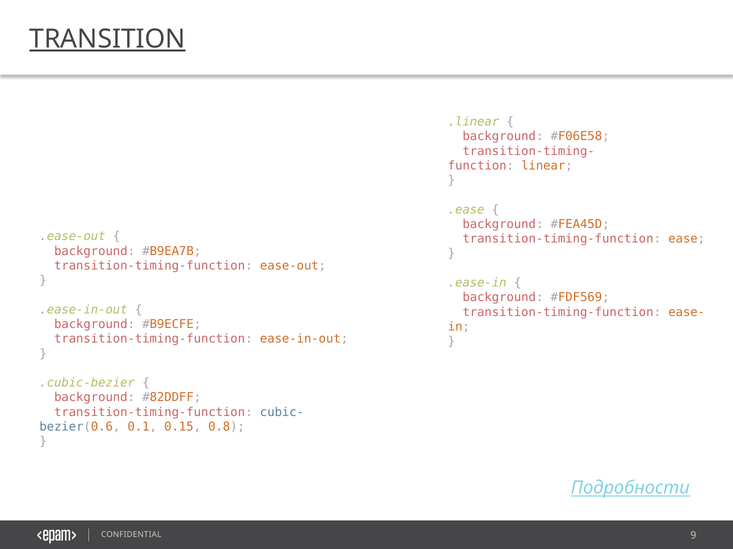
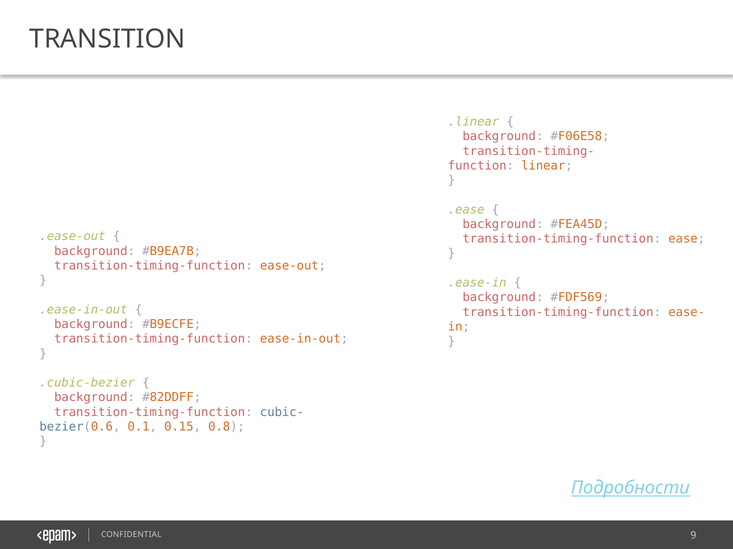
TRANSITION underline: present -> none
